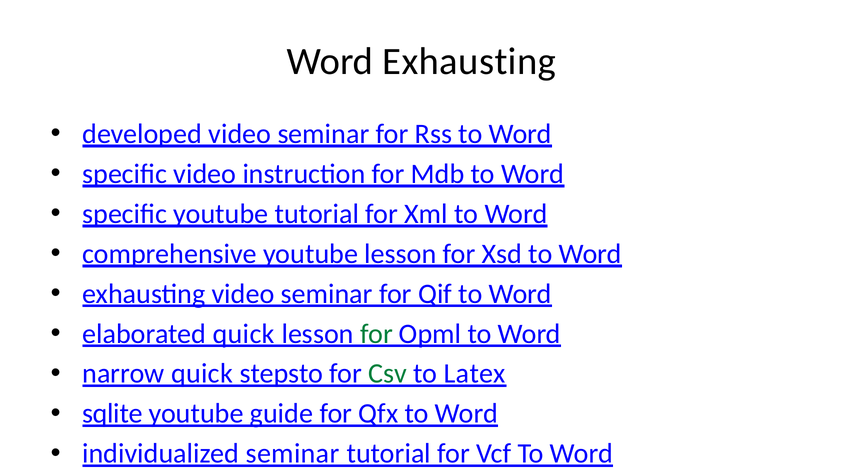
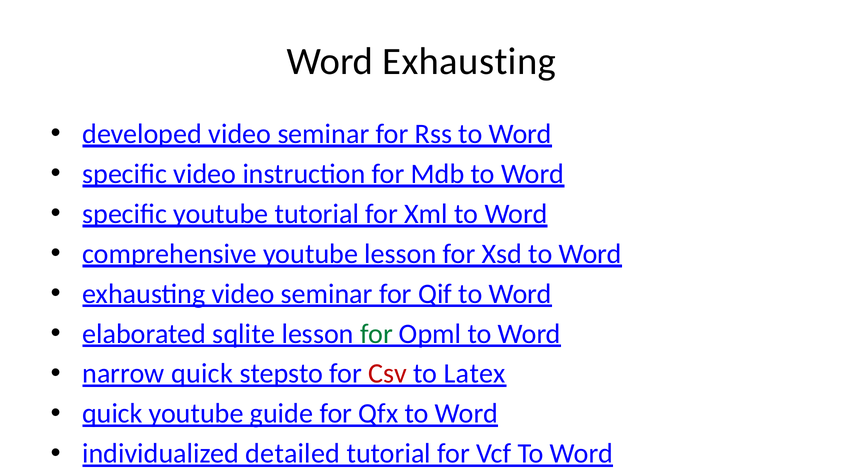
elaborated quick: quick -> sqlite
Csv colour: green -> red
sqlite at (112, 413): sqlite -> quick
individualized seminar: seminar -> detailed
